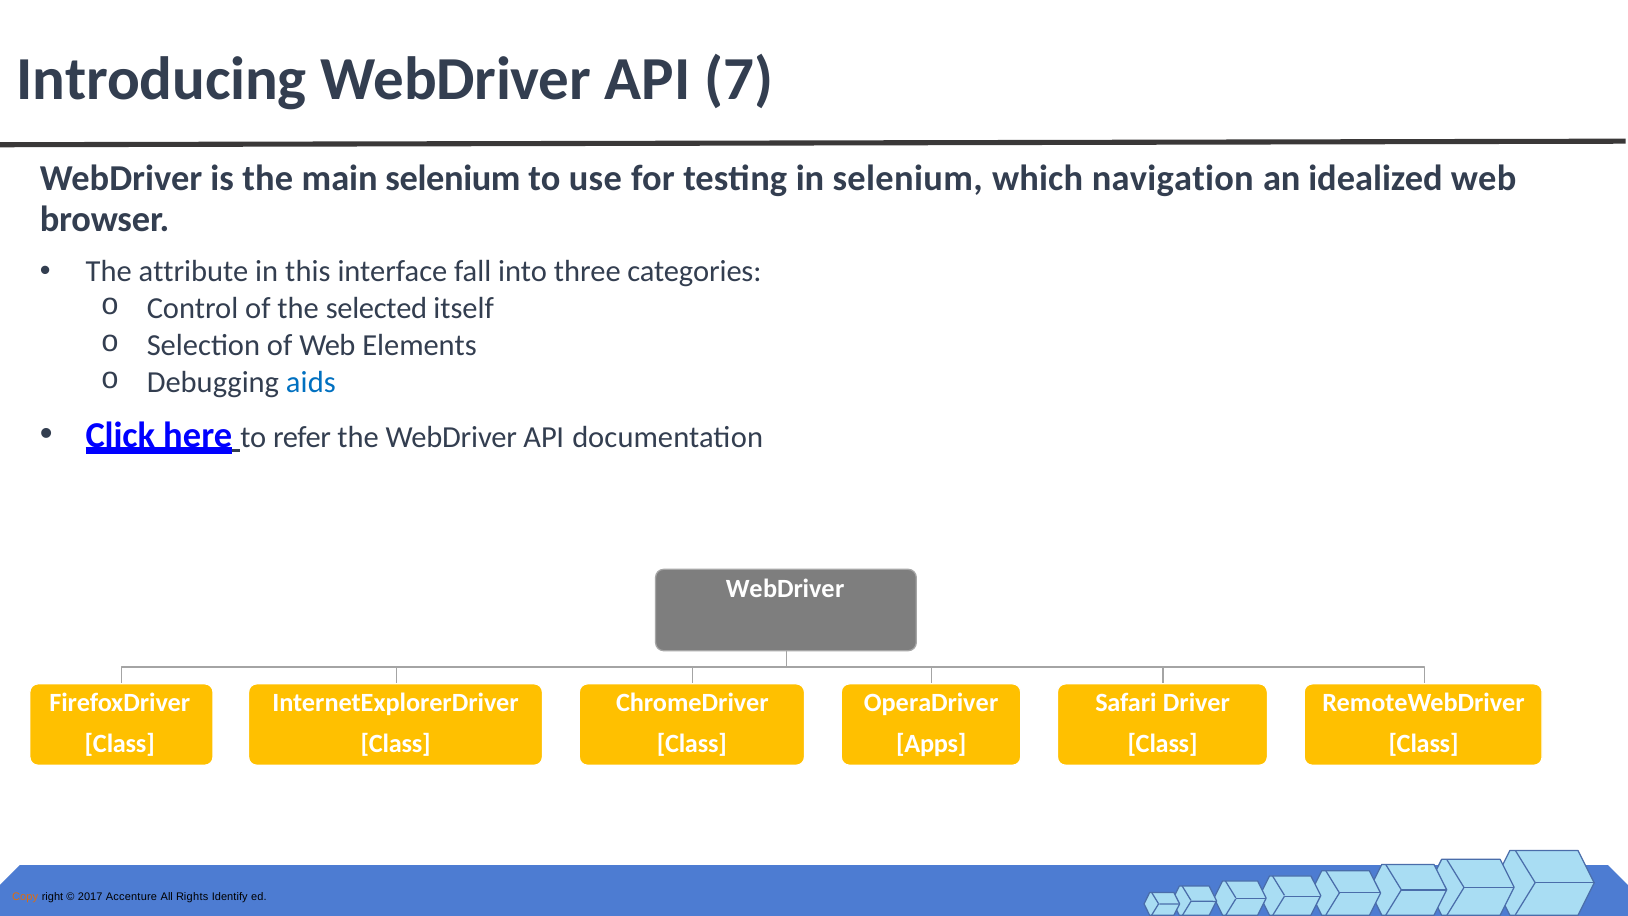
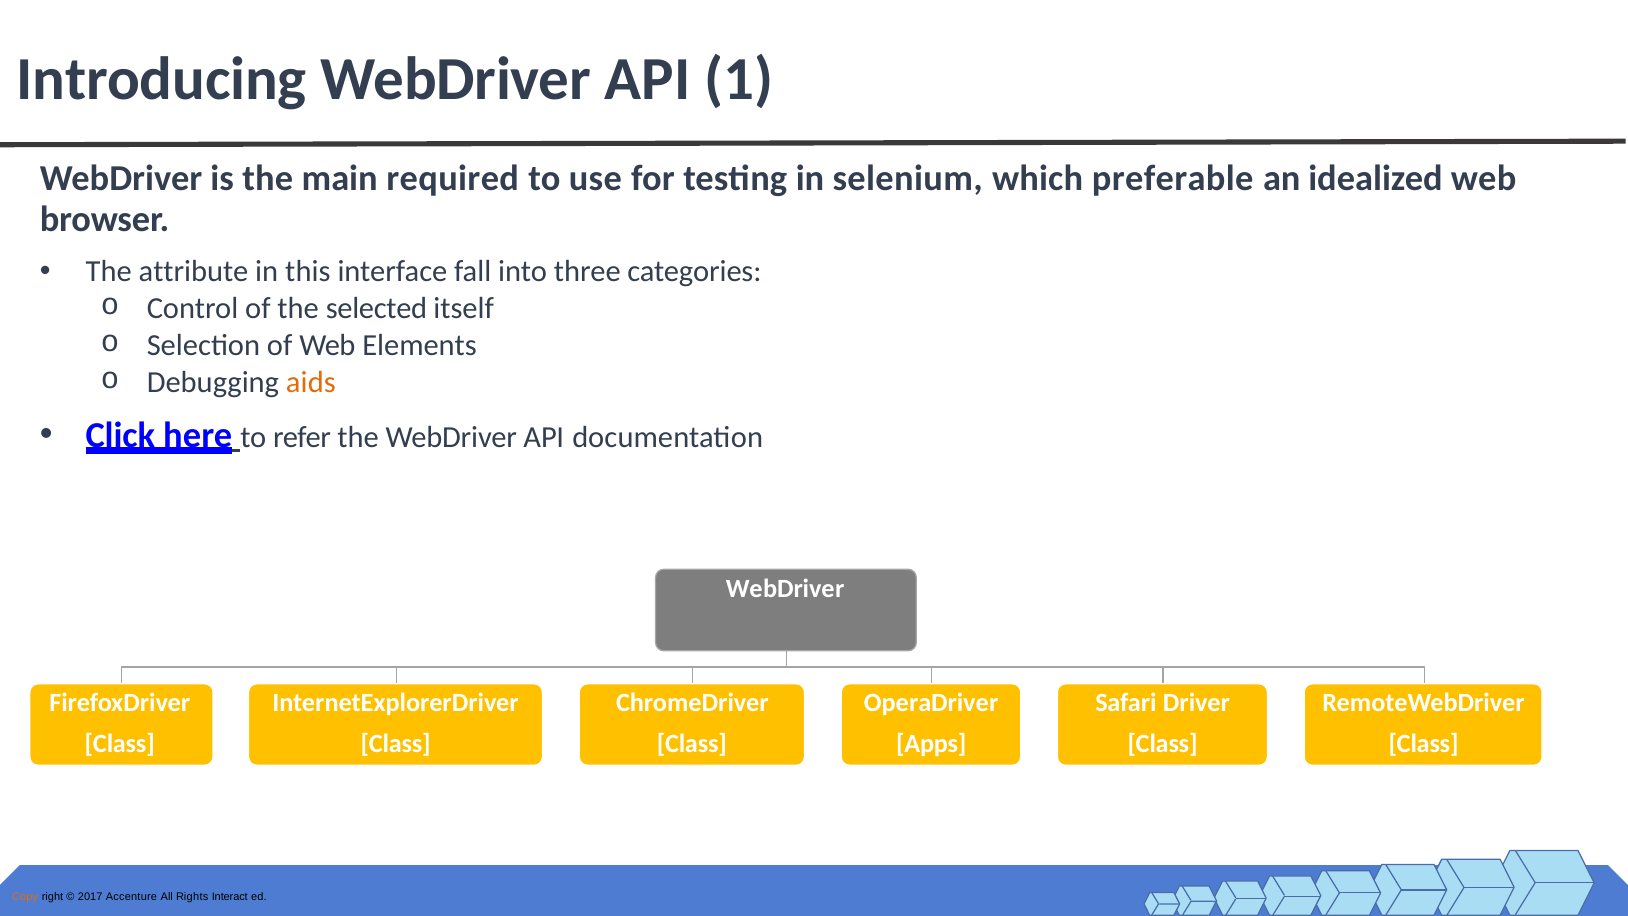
7: 7 -> 1
main selenium: selenium -> required
navigation: navigation -> preferable
aids colour: blue -> orange
Identify: Identify -> Interact
